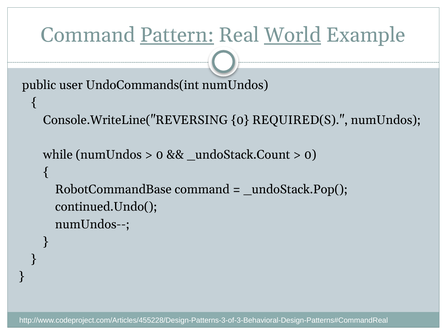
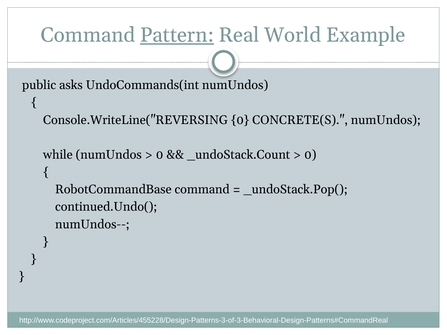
World underline: present -> none
user: user -> asks
REQUIRED(S: REQUIRED(S -> CONCRETE(S
